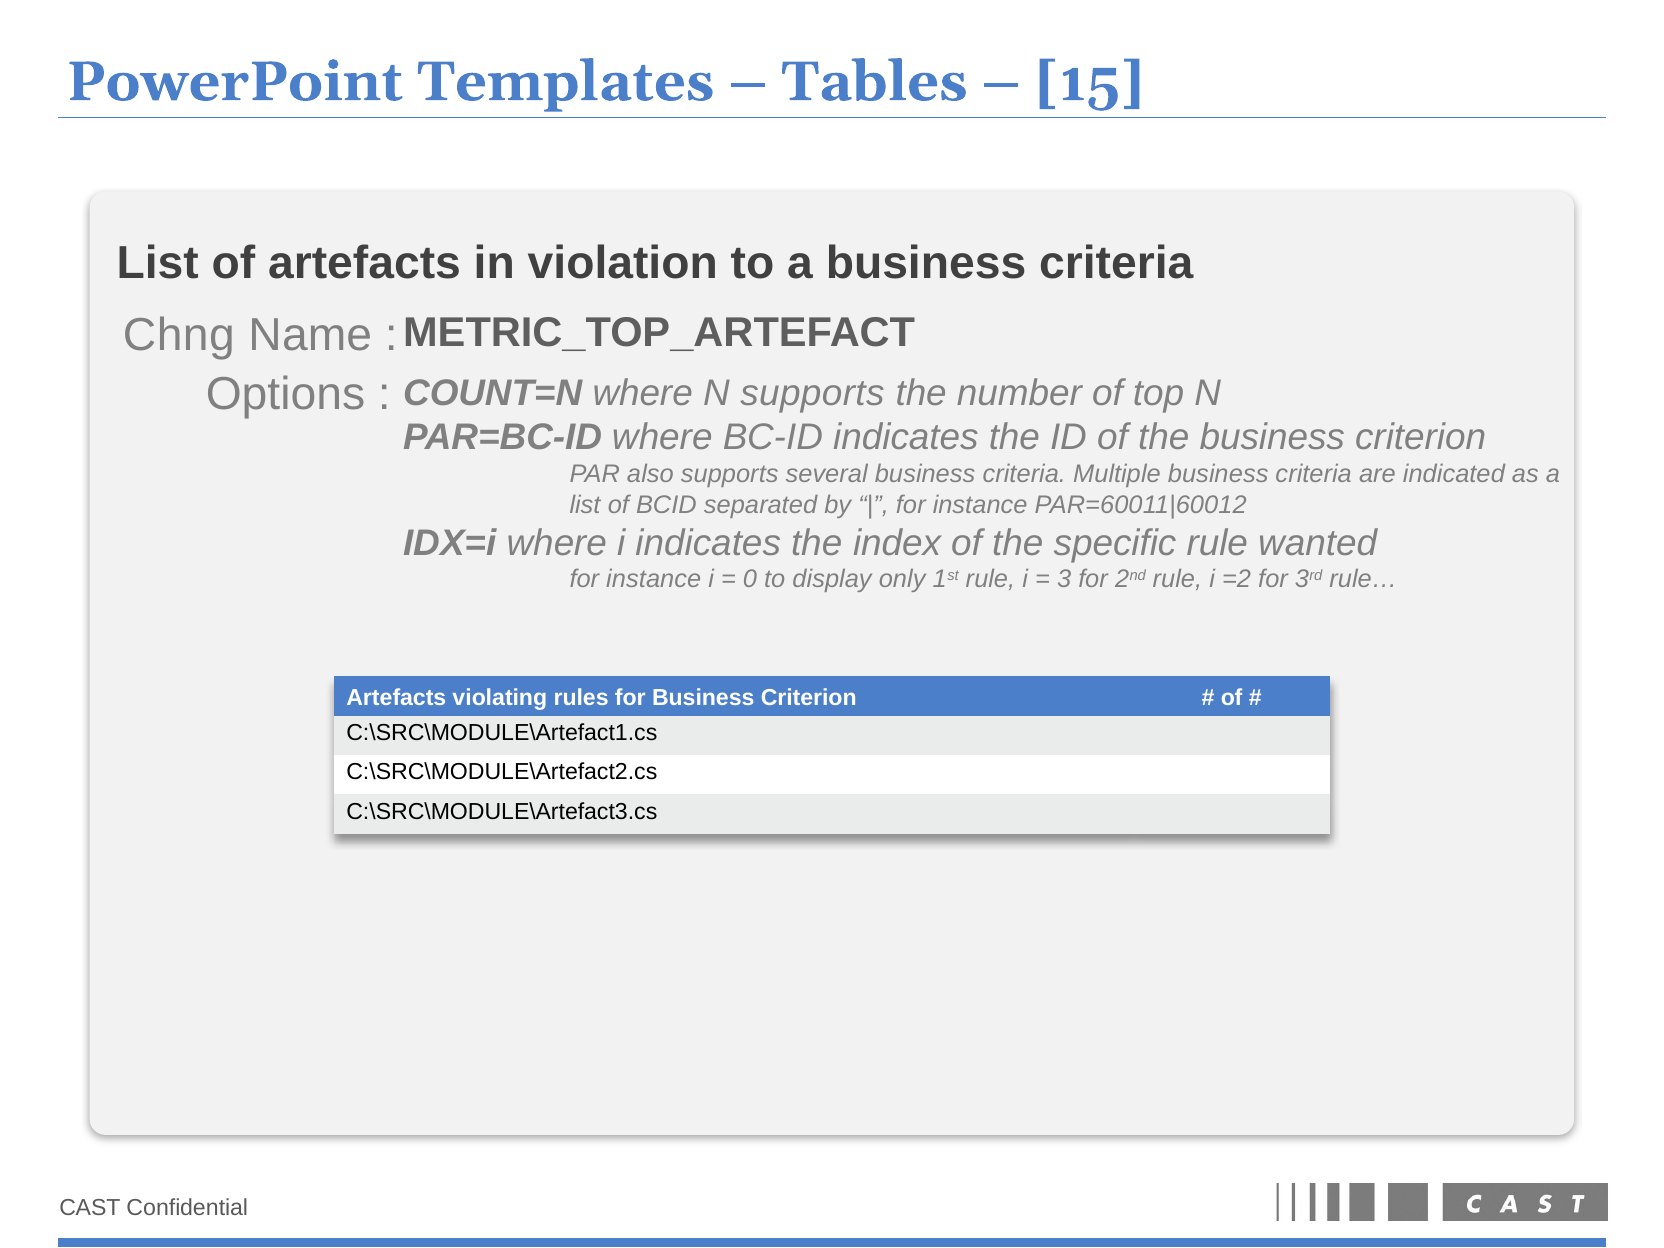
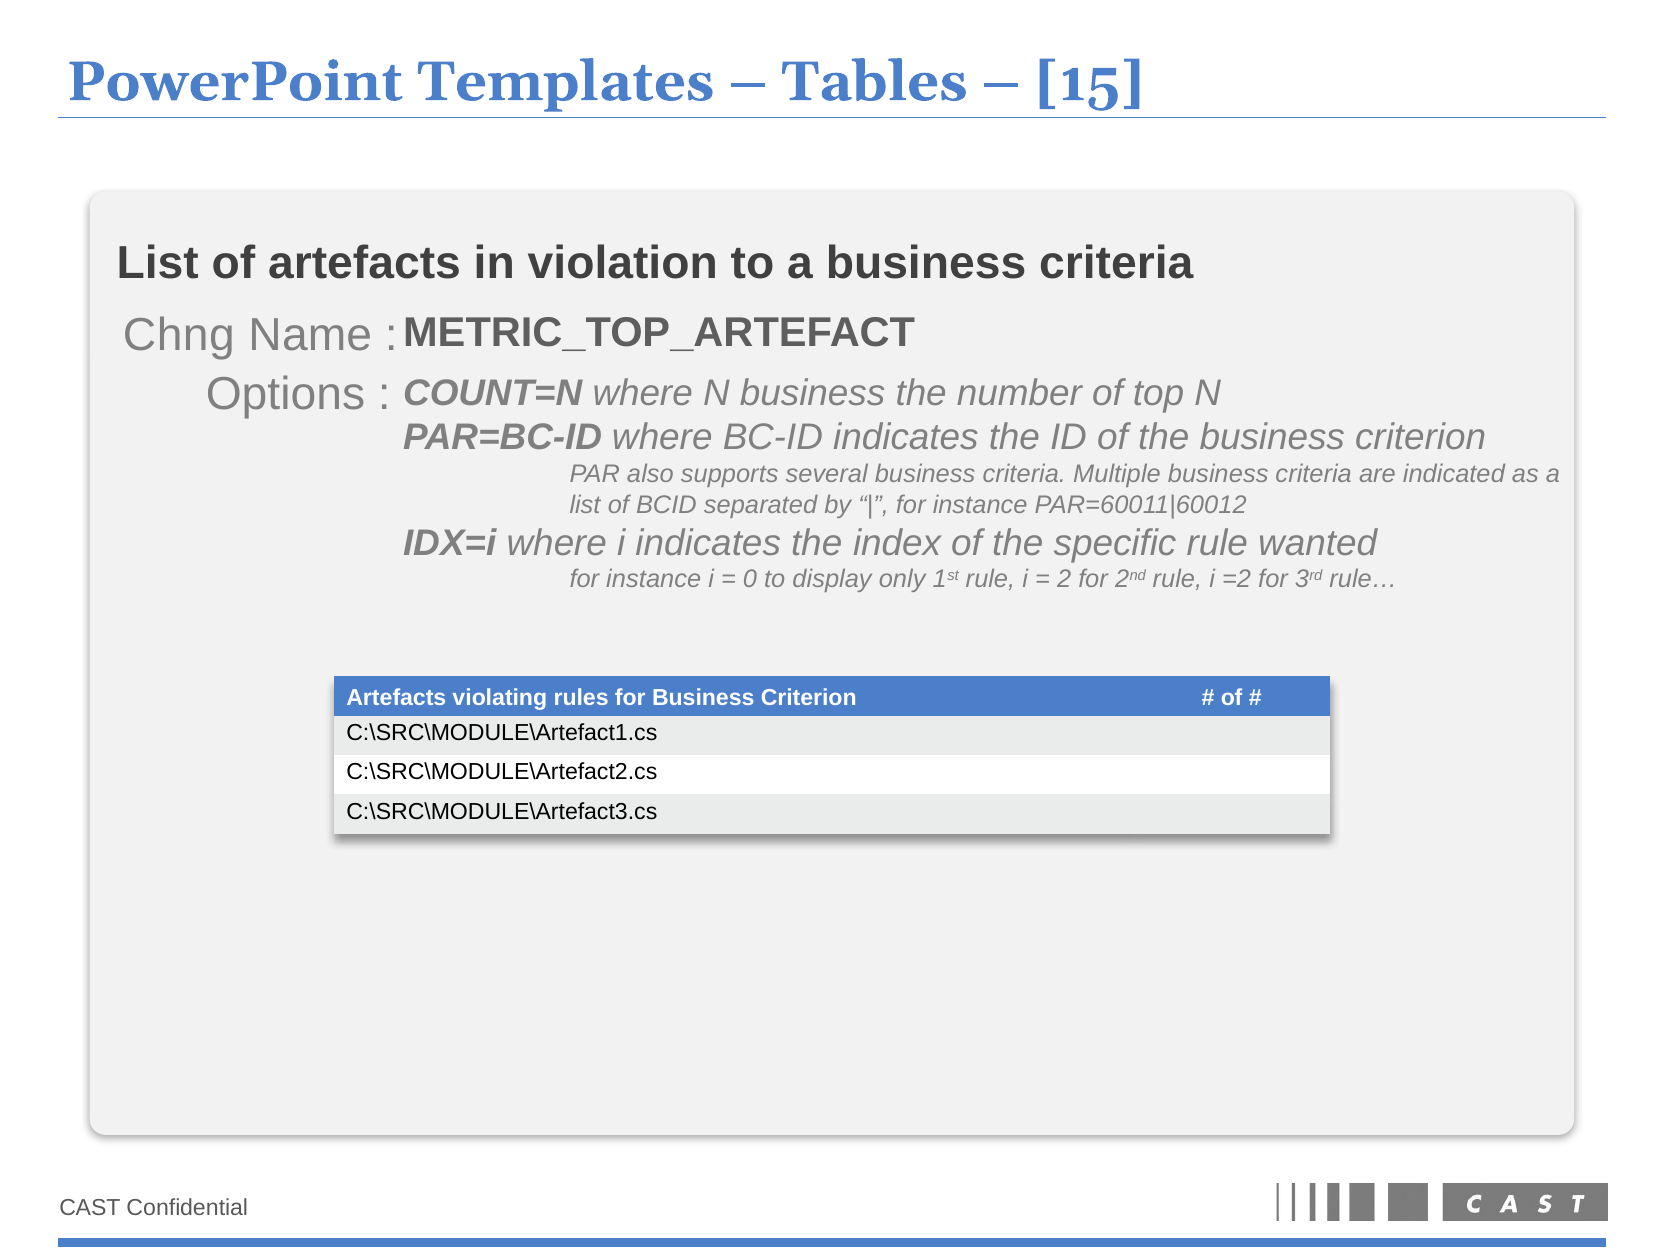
N supports: supports -> business
3: 3 -> 2
